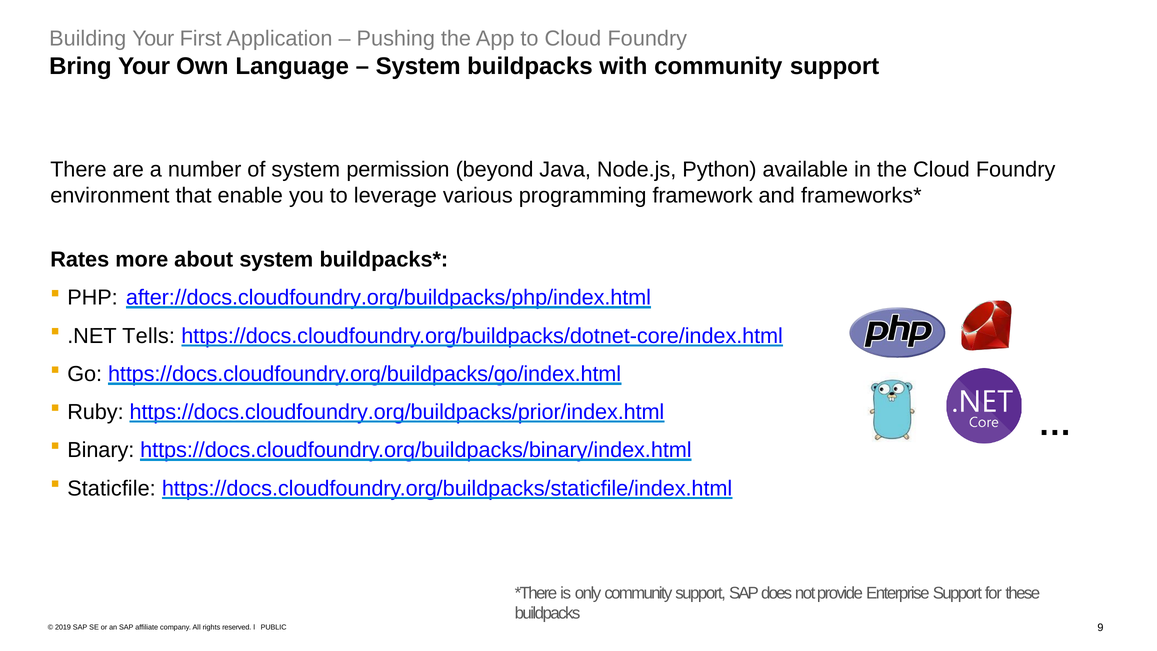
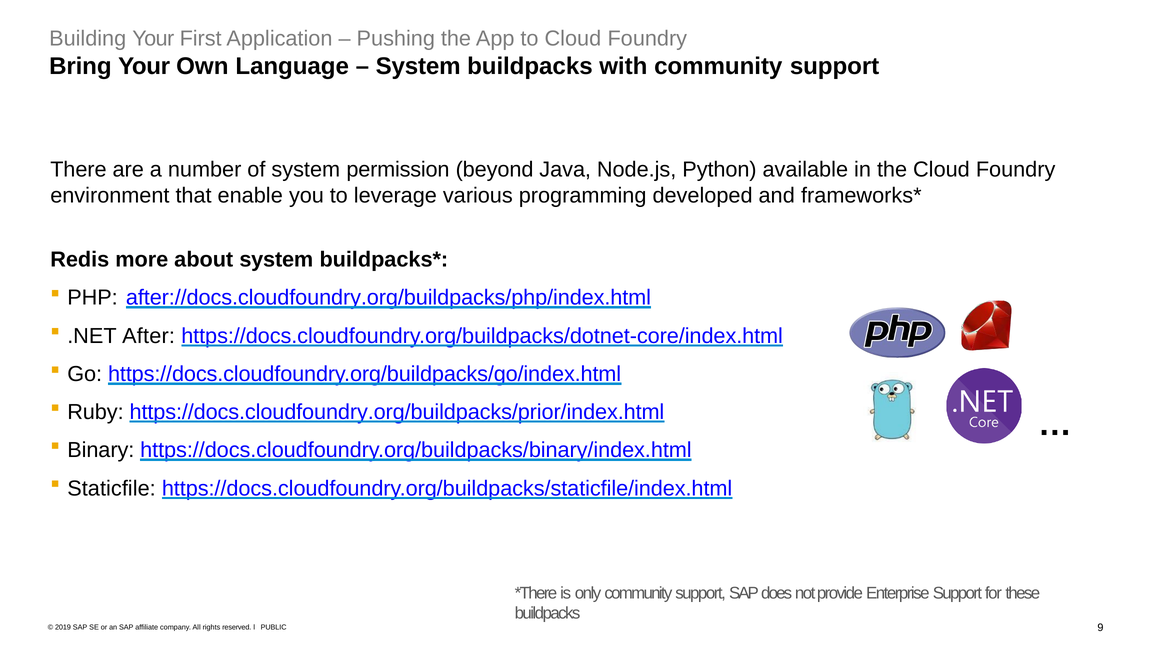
framework: framework -> developed
Rates: Rates -> Redis
Tells: Tells -> After
